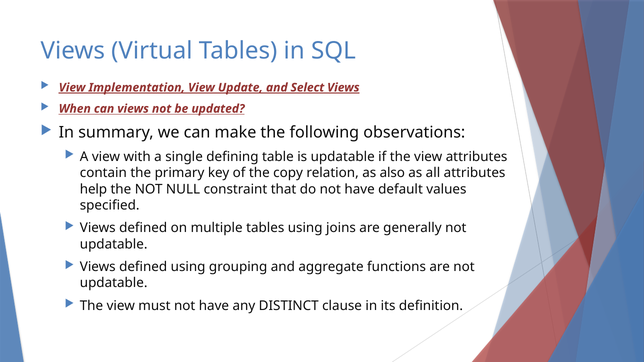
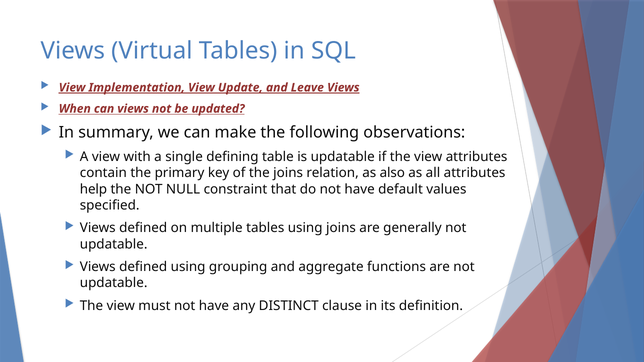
Select: Select -> Leave
the copy: copy -> joins
